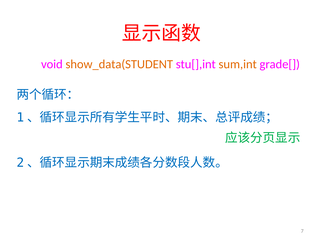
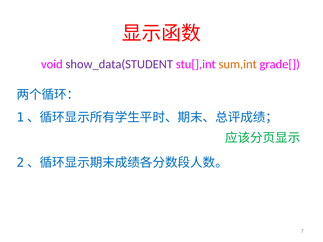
show_data(STUDENT colour: orange -> purple
